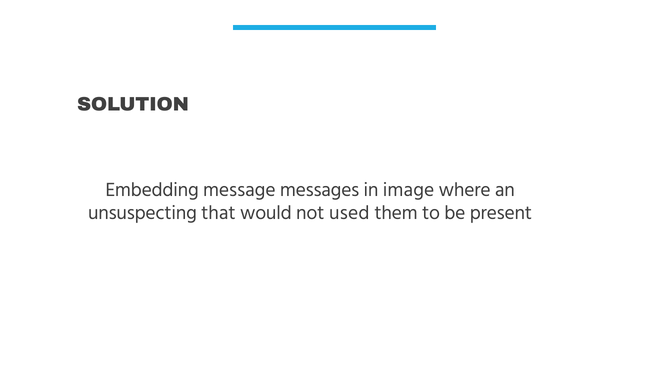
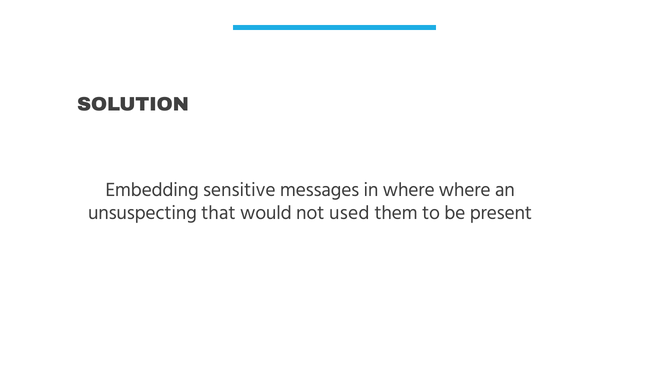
message: message -> sensitive
in image: image -> where
